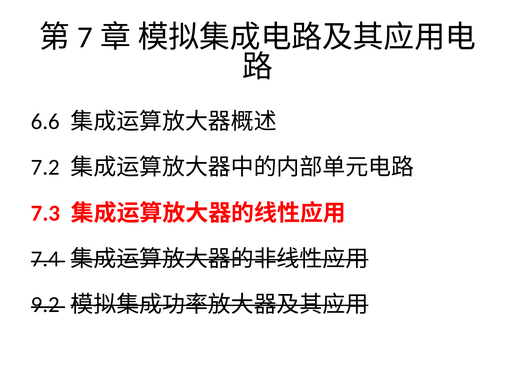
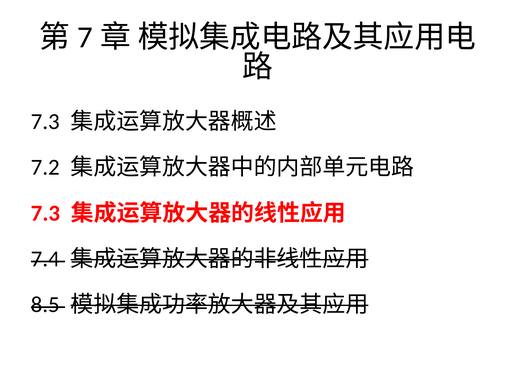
6.6 at (45, 122): 6.6 -> 7.3
9.2: 9.2 -> 8.5
